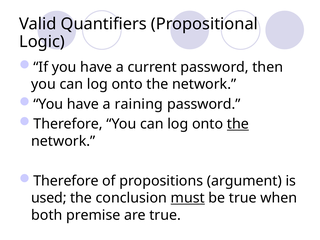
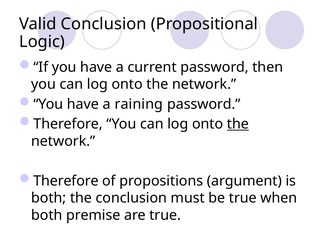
Valid Quantifiers: Quantifiers -> Conclusion
used at (49, 198): used -> both
must underline: present -> none
